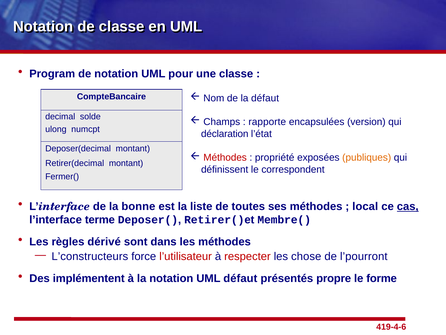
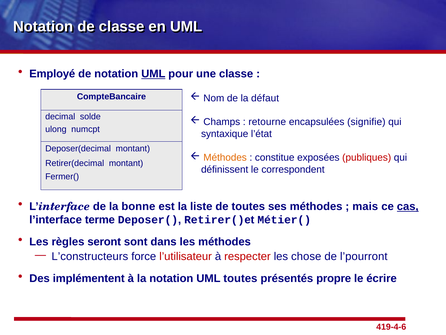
Program: Program -> Employé
UML at (153, 74) underline: none -> present
rapporte: rapporte -> retourne
version: version -> signifie
déclaration: déclaration -> syntaxique
Méthodes at (225, 157) colour: red -> orange
propriété: propriété -> constitue
publiques colour: orange -> red
local: local -> mais
Membre(: Membre( -> Métier(
dérivé: dérivé -> seront
UML défaut: défaut -> toutes
forme: forme -> écrire
